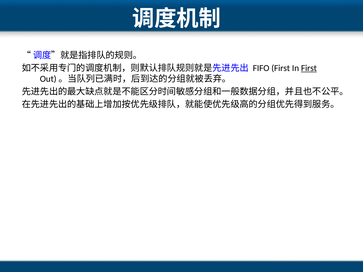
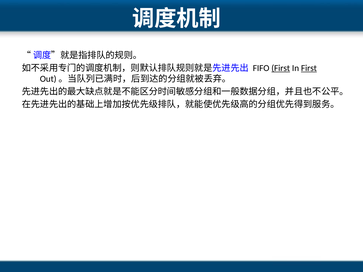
First at (281, 68) underline: none -> present
